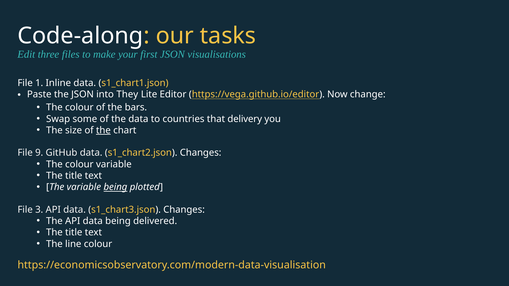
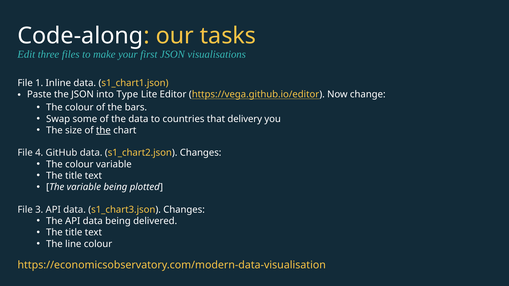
They: They -> Type
9: 9 -> 4
being at (115, 187) underline: present -> none
